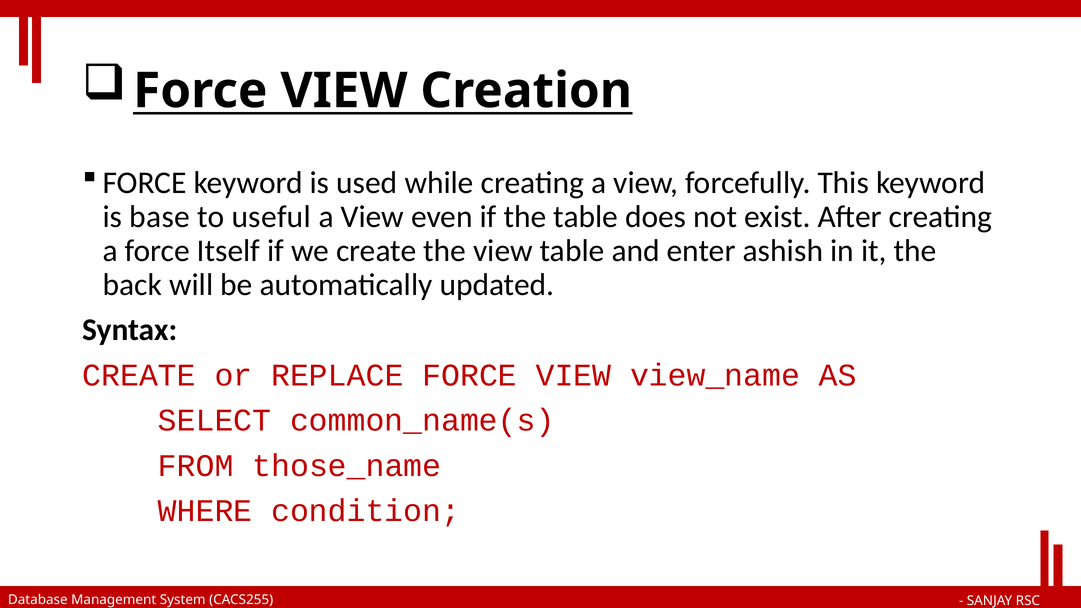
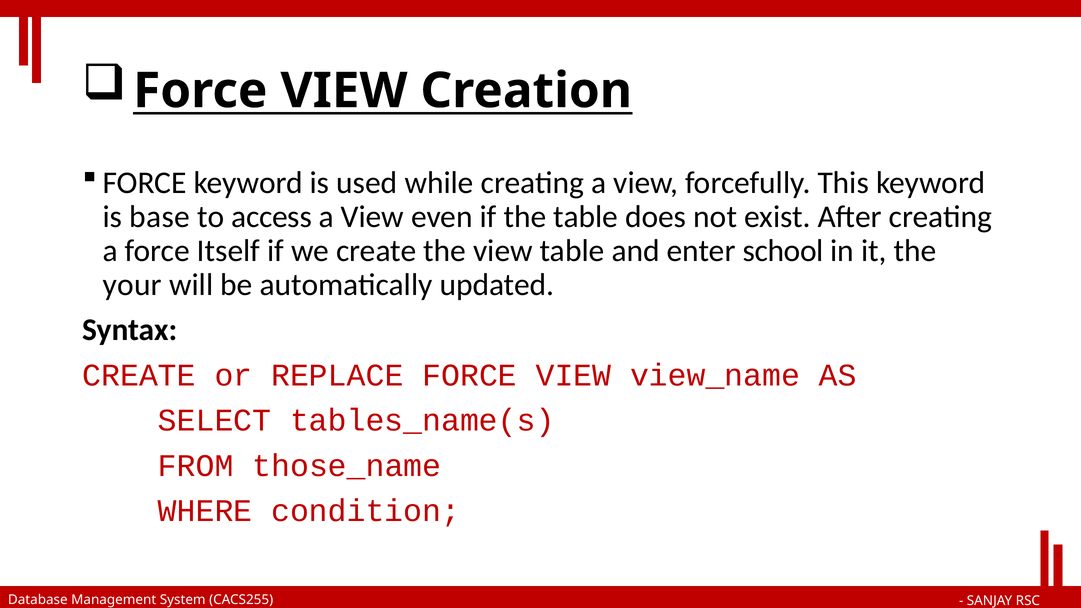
useful: useful -> access
ashish: ashish -> school
back: back -> your
common_name(s: common_name(s -> tables_name(s
